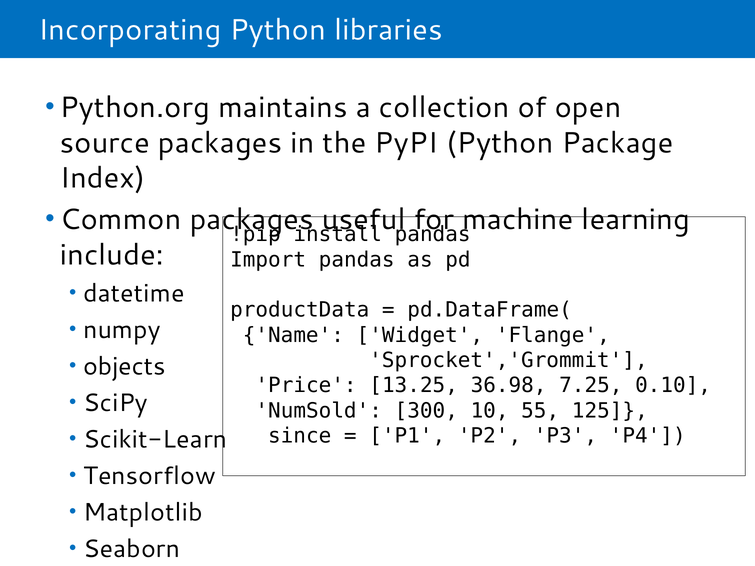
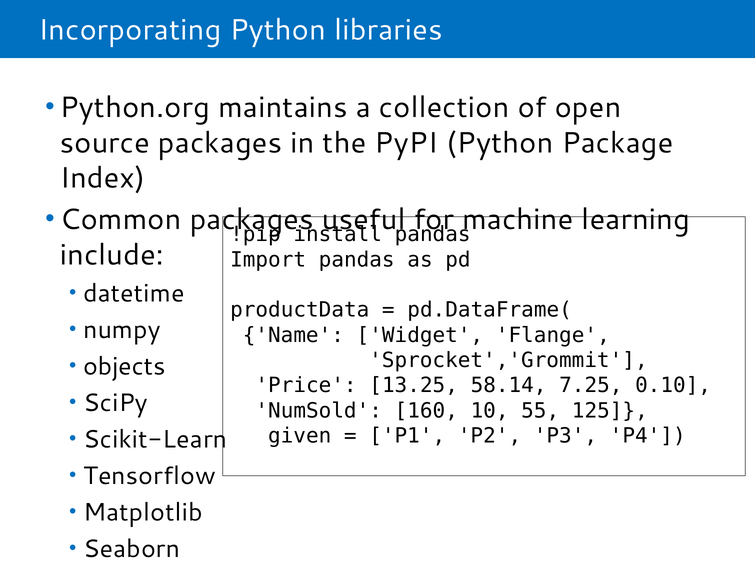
36.98: 36.98 -> 58.14
300: 300 -> 160
since: since -> given
